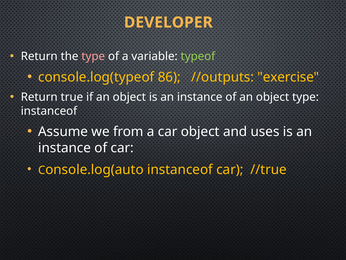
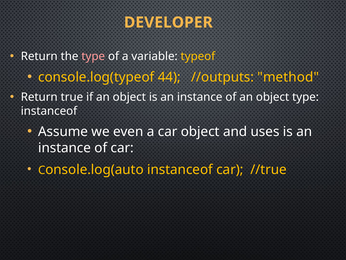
typeof colour: light green -> yellow
86: 86 -> 44
exercise: exercise -> method
from: from -> even
